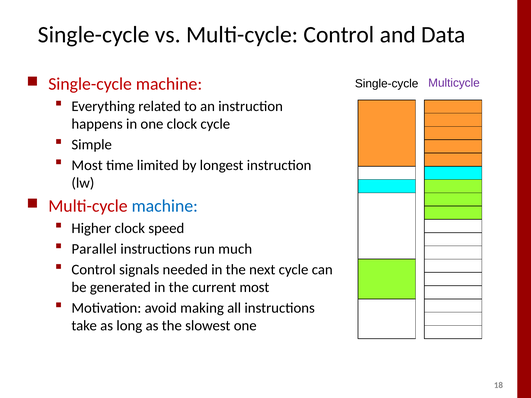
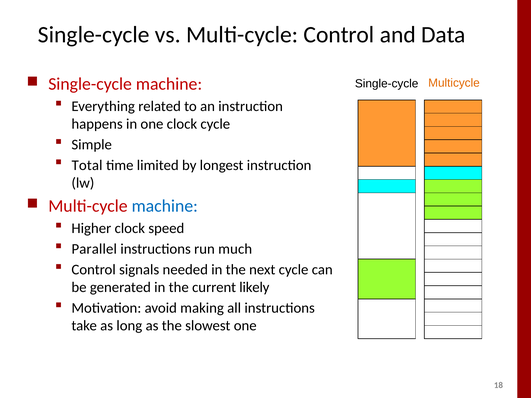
Multicycle colour: purple -> orange
Most at (87, 165): Most -> Total
current most: most -> likely
